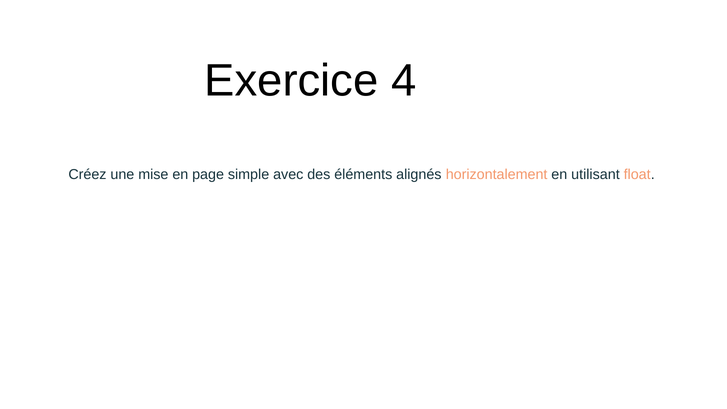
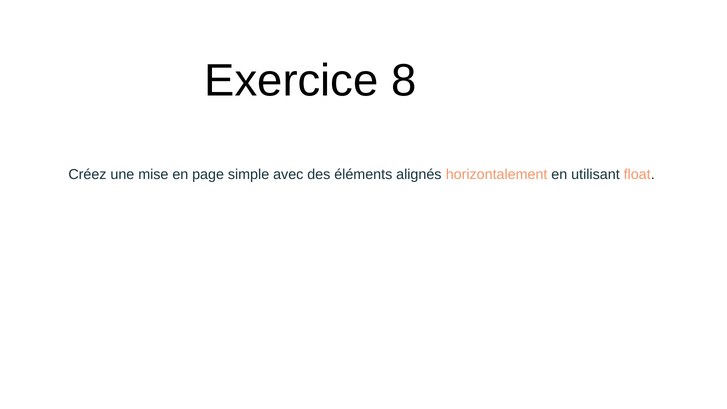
4: 4 -> 8
